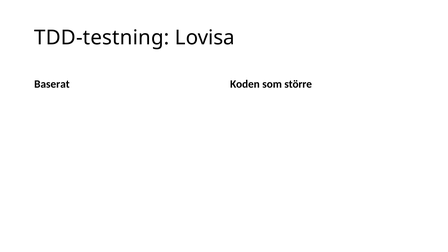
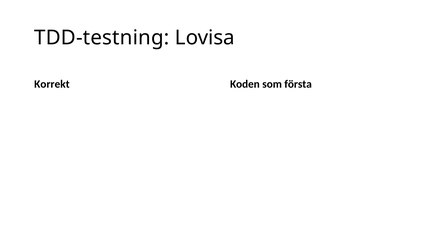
Baserat: Baserat -> Korrekt
större: större -> första
